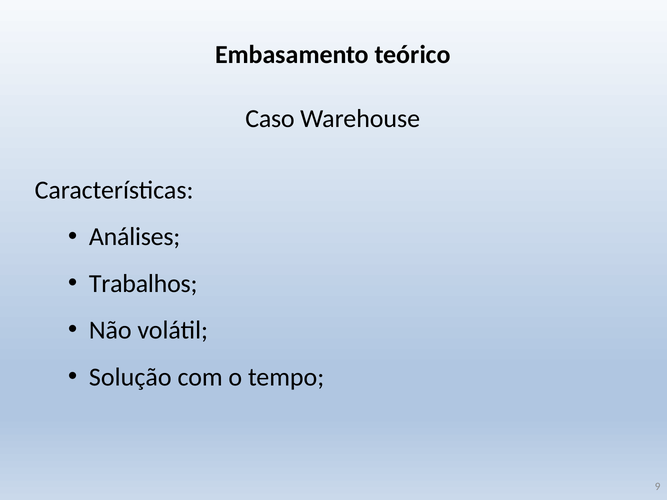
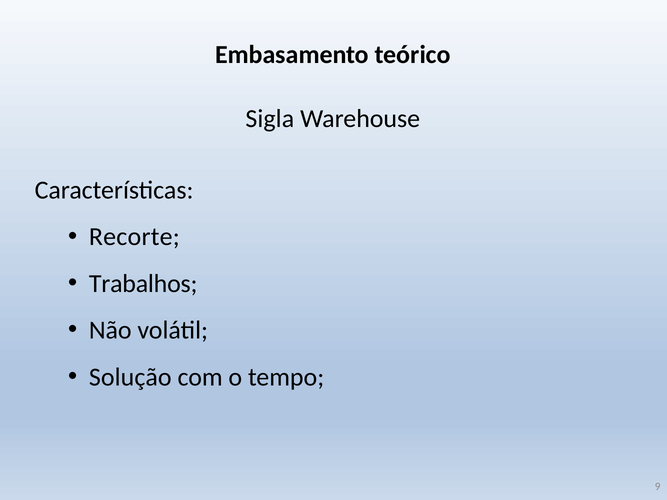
Caso: Caso -> Sigla
Análises: Análises -> Recorte
